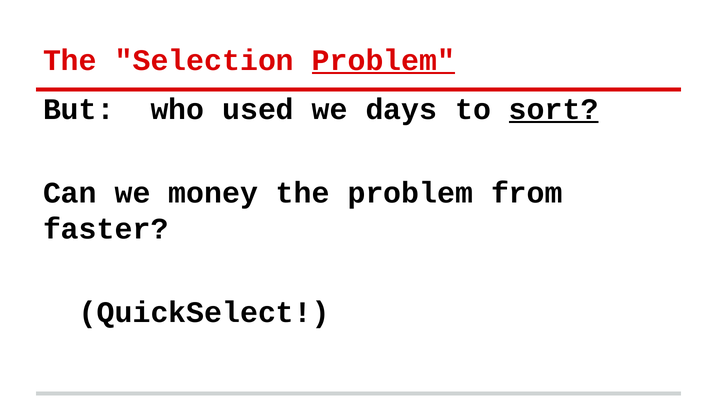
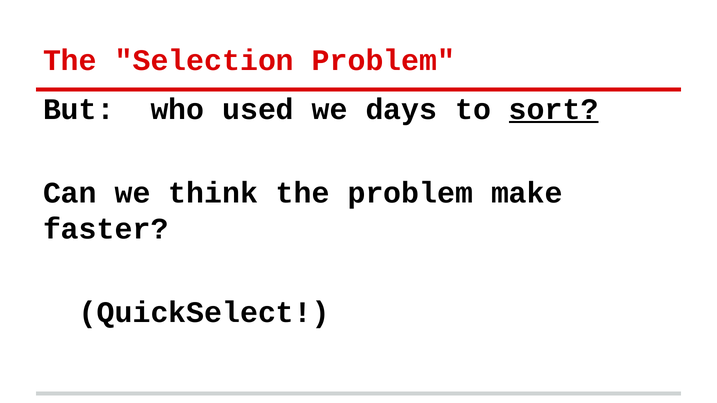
Problem at (383, 60) underline: present -> none
money: money -> think
from: from -> make
